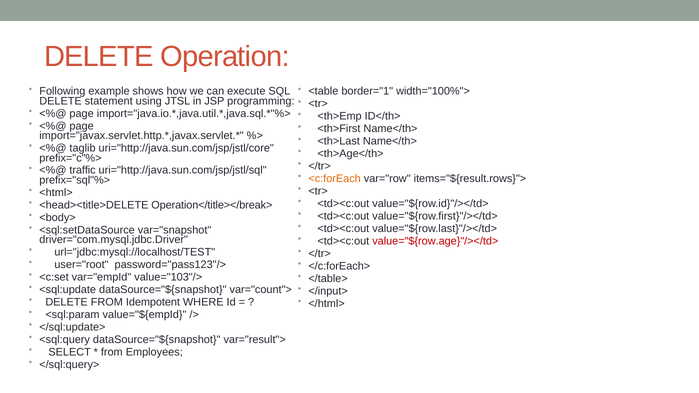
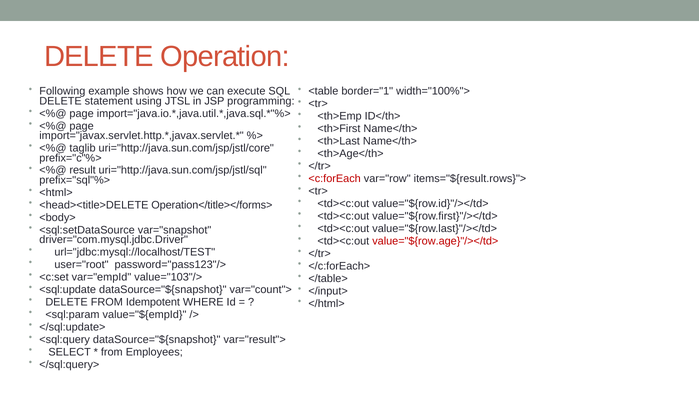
traffic: traffic -> result
<c:forEach colour: orange -> red
Operation</title></break>: Operation</title></break> -> Operation</title></forms>
